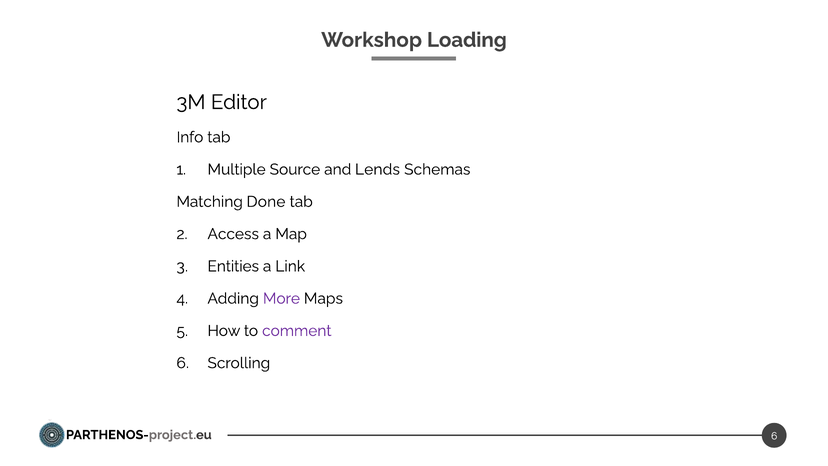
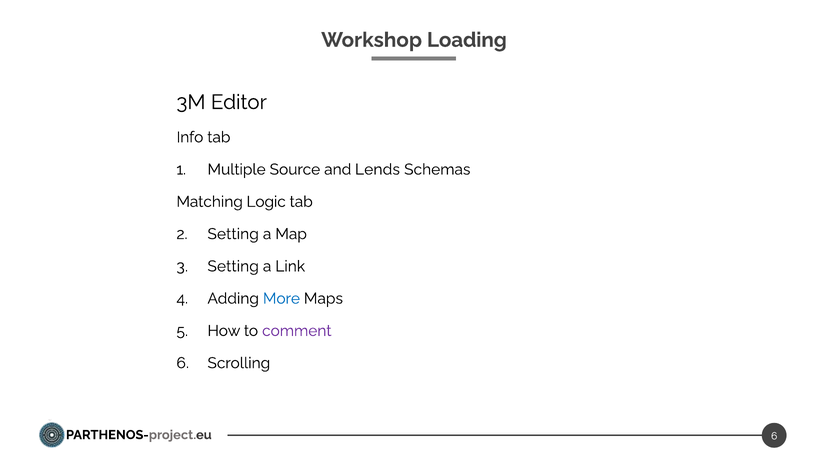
Done: Done -> Logic
Access at (233, 234): Access -> Setting
Entities at (233, 266): Entities -> Setting
More colour: purple -> blue
